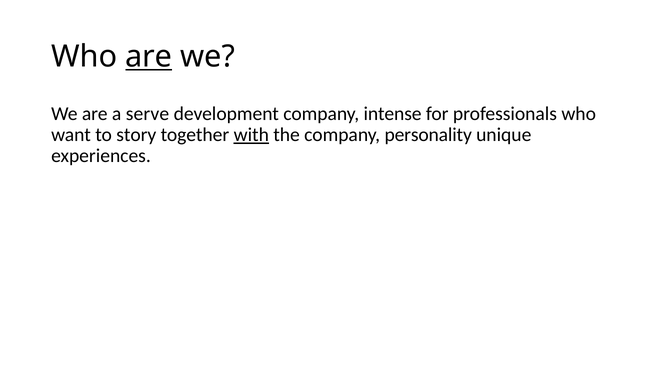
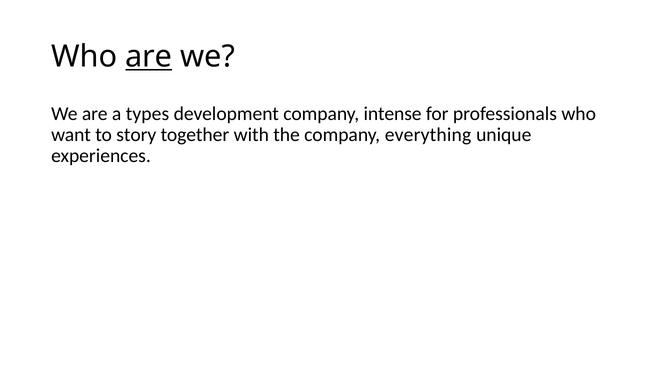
serve: serve -> types
with underline: present -> none
personality: personality -> everything
